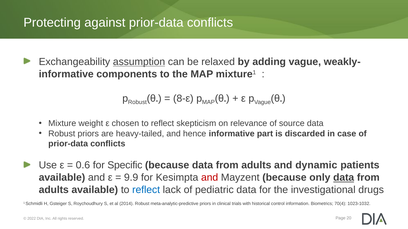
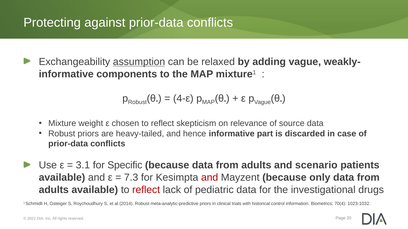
8-ε: 8-ε -> 4-ε
0.6: 0.6 -> 3.1
dynamic: dynamic -> scenario
9.9: 9.9 -> 7.3
data at (344, 178) underline: present -> none
reflect at (146, 190) colour: blue -> red
